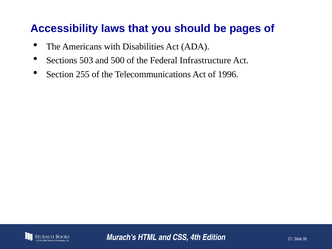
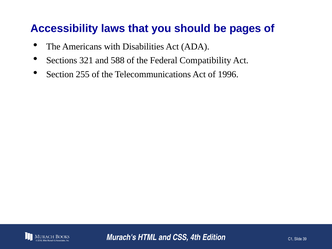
503: 503 -> 321
500: 500 -> 588
Infrastructure: Infrastructure -> Compatibility
